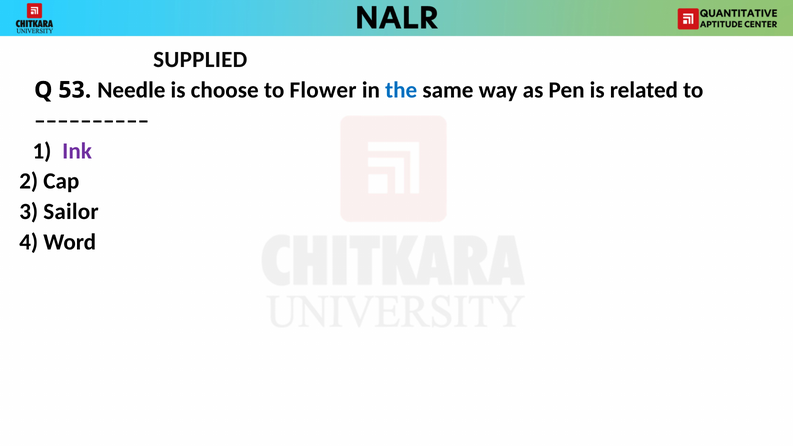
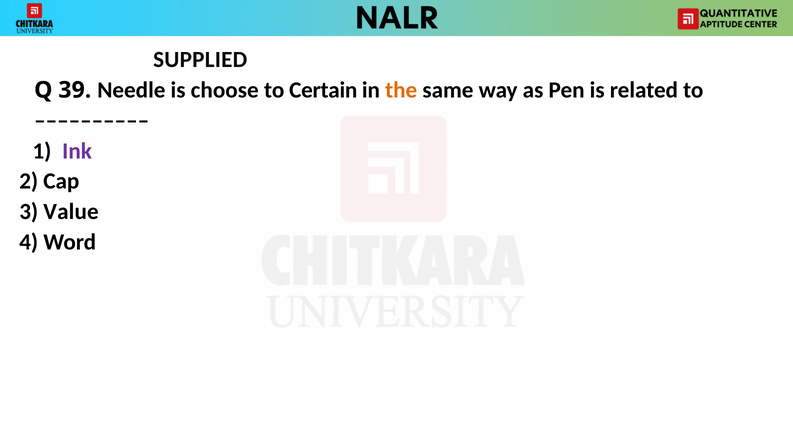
53: 53 -> 39
Flower: Flower -> Certain
the colour: blue -> orange
Sailor: Sailor -> Value
